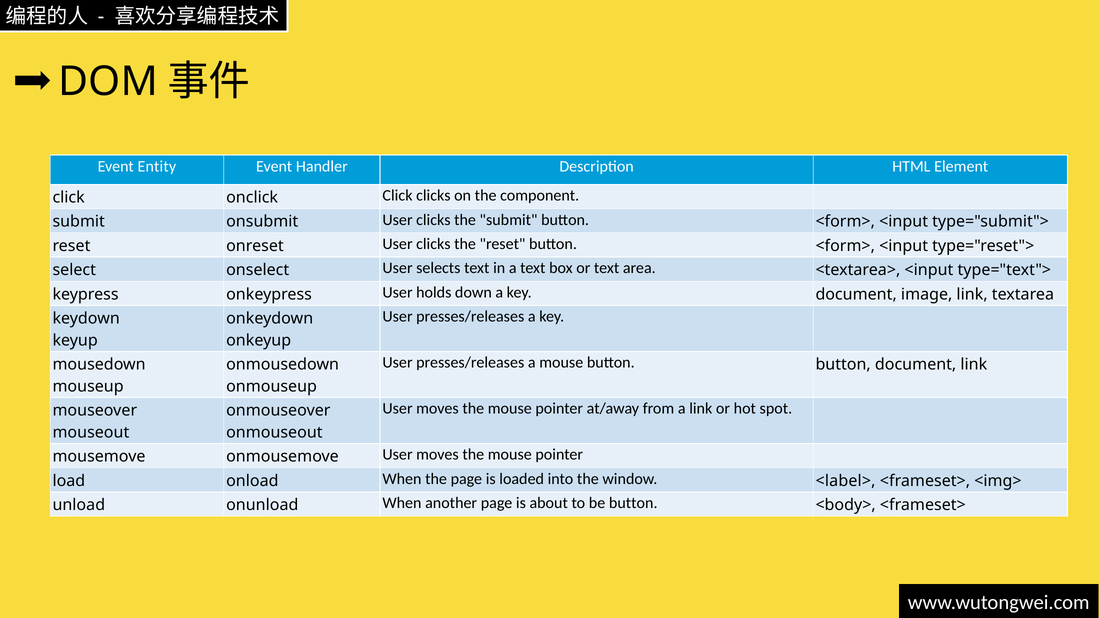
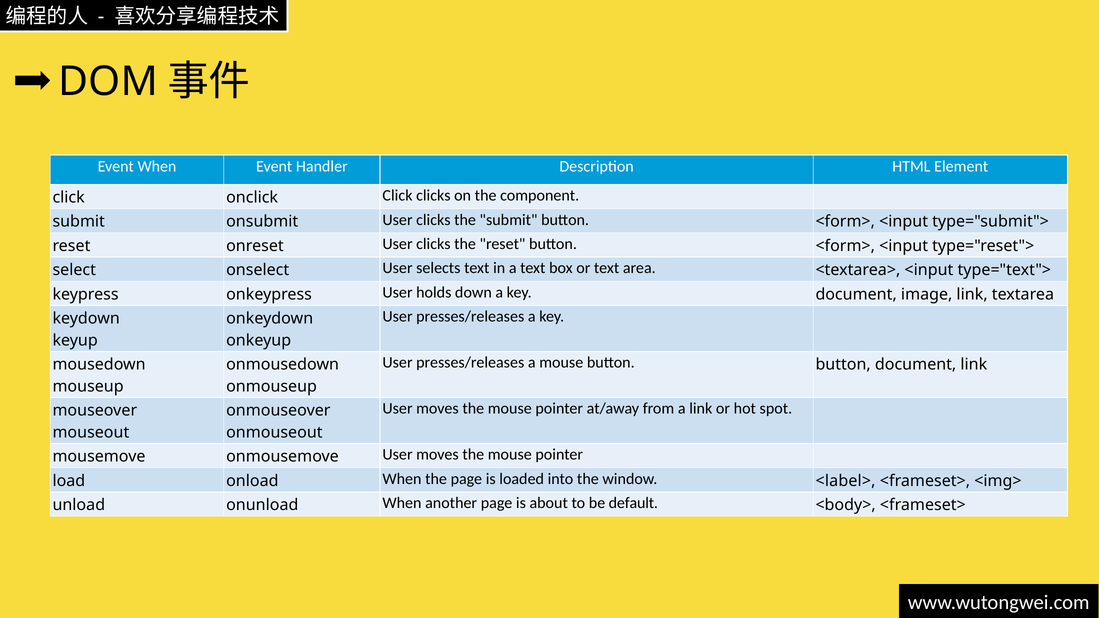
Event Entity: Entity -> When
be button: button -> default
